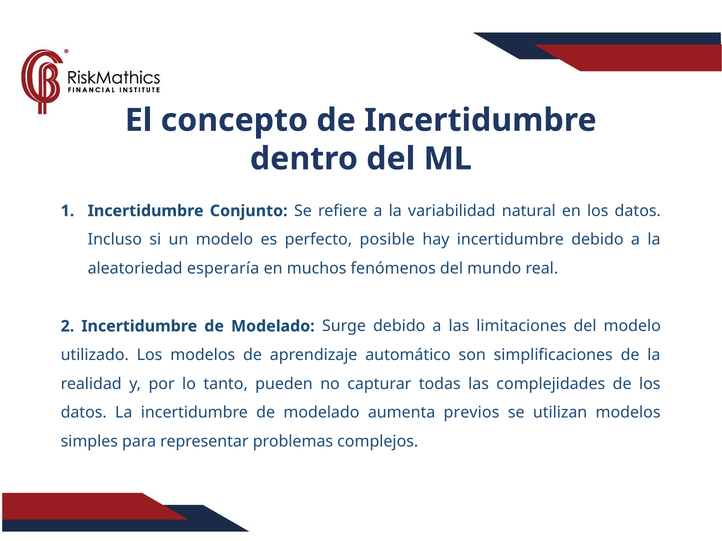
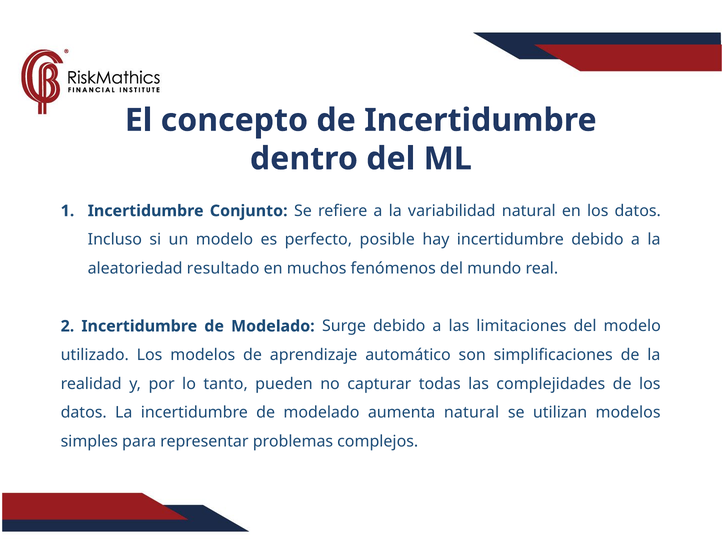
esperaría: esperaría -> resultado
aumenta previos: previos -> natural
